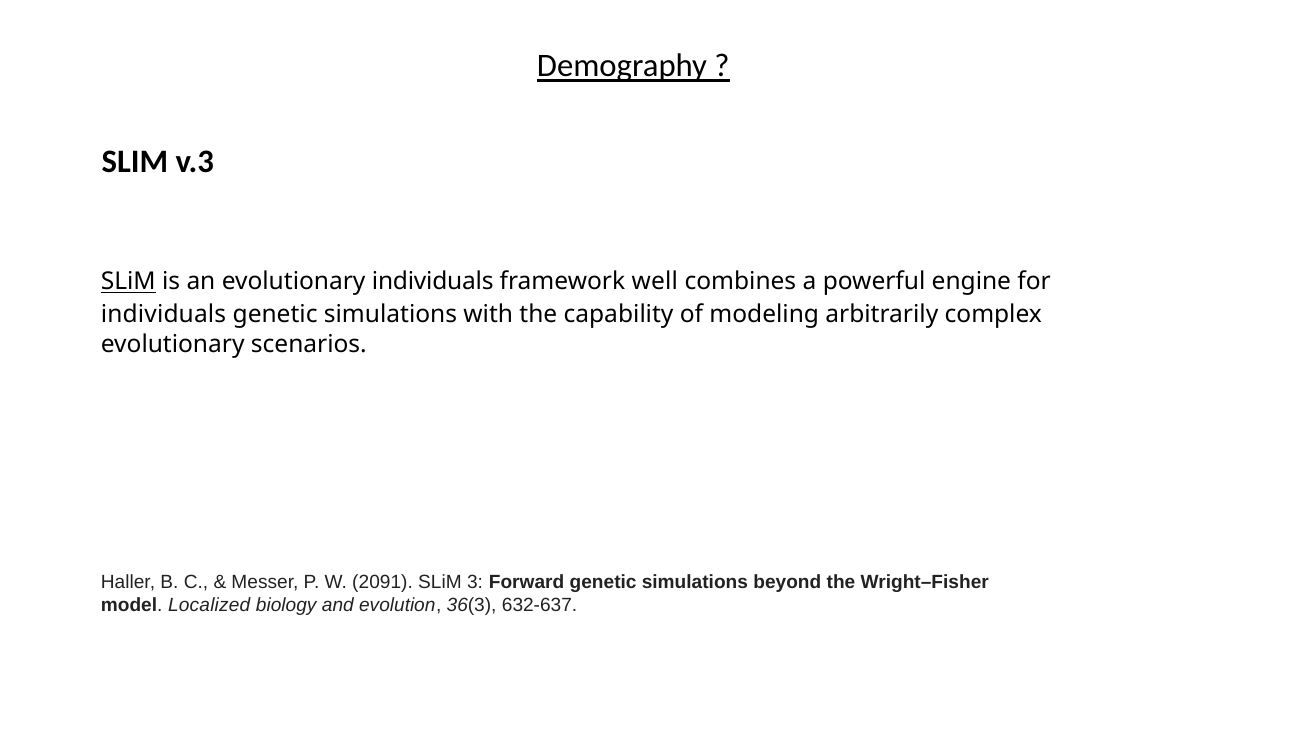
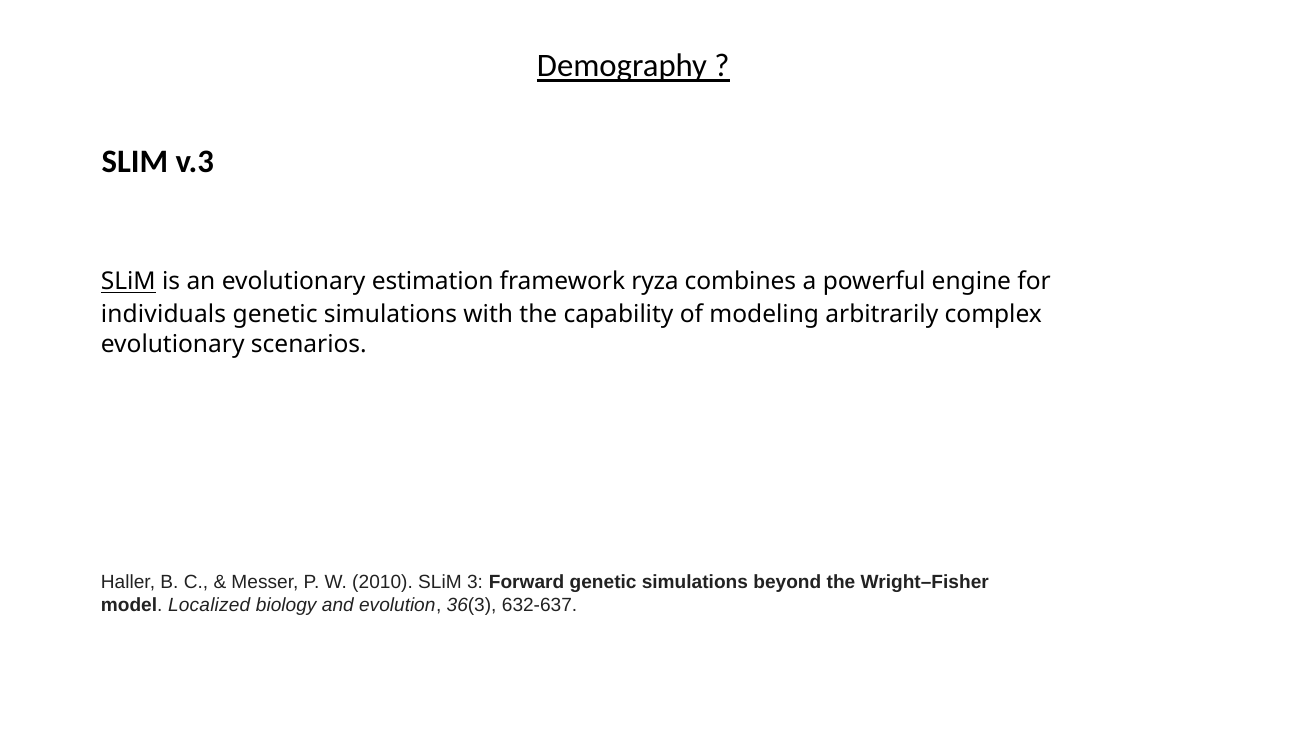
evolutionary individuals: individuals -> estimation
well: well -> ryza
2091: 2091 -> 2010
